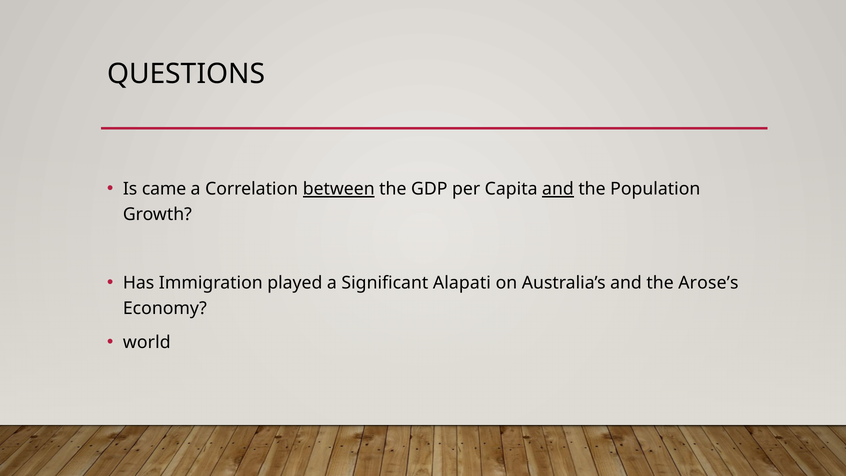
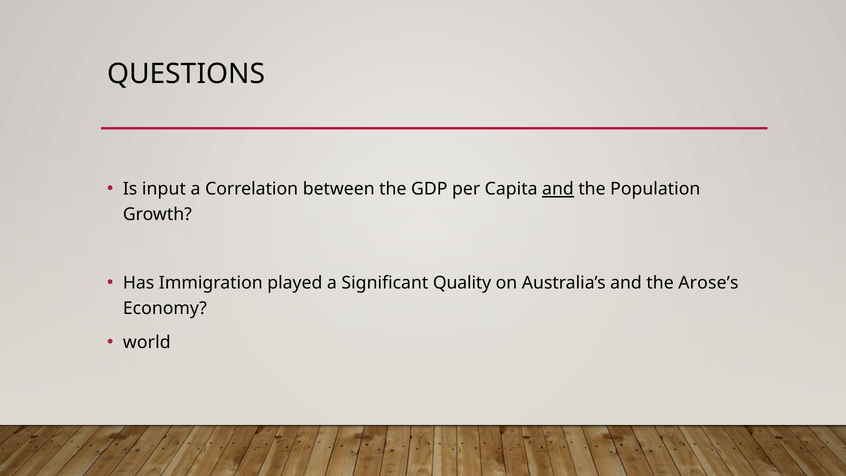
came: came -> input
between underline: present -> none
Alapati: Alapati -> Quality
